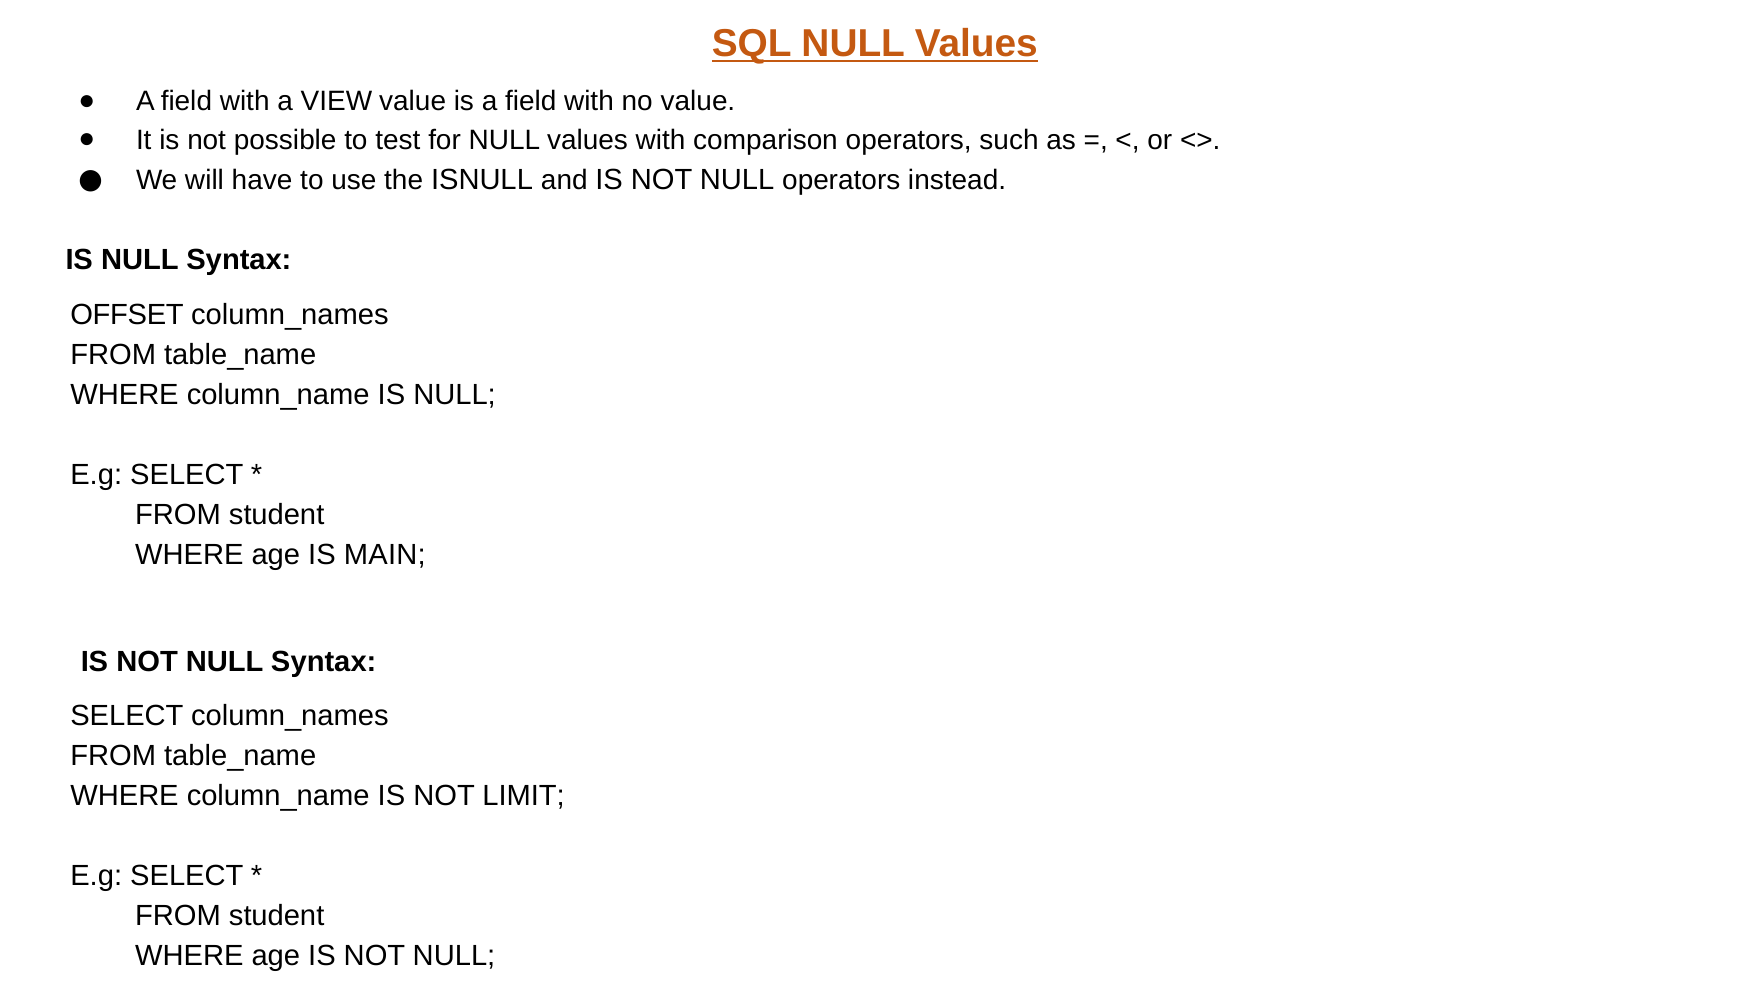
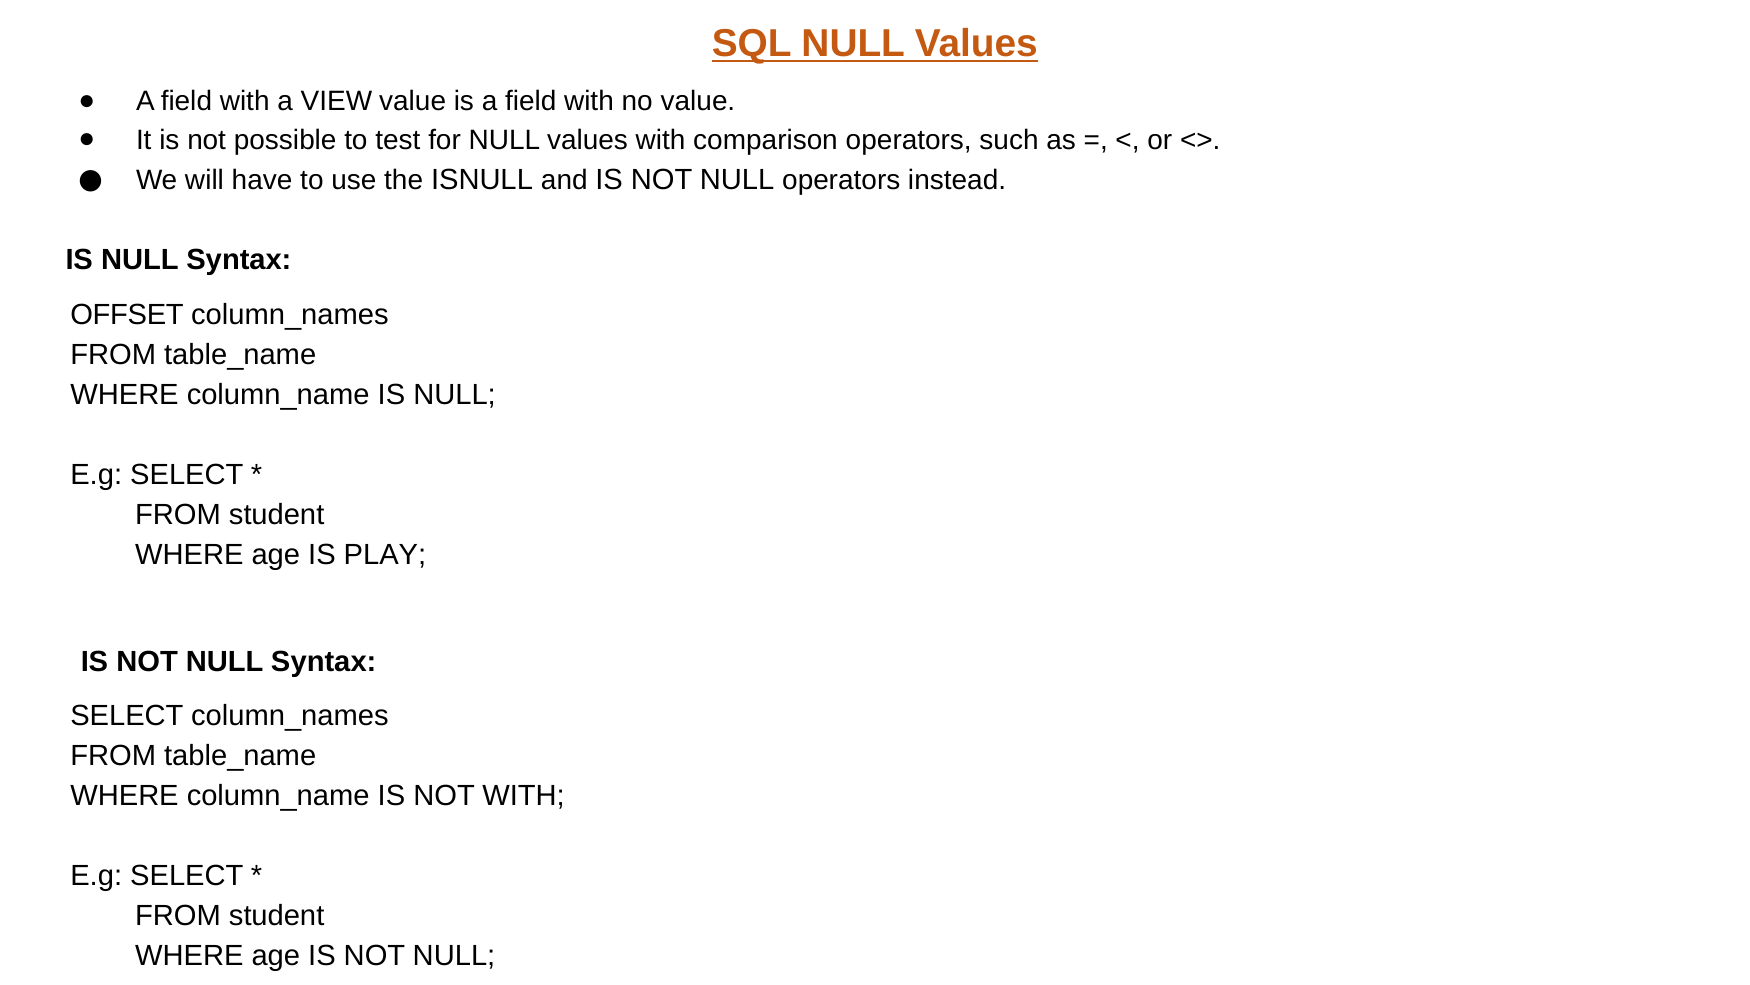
MAIN: MAIN -> PLAY
NOT LIMIT: LIMIT -> WITH
